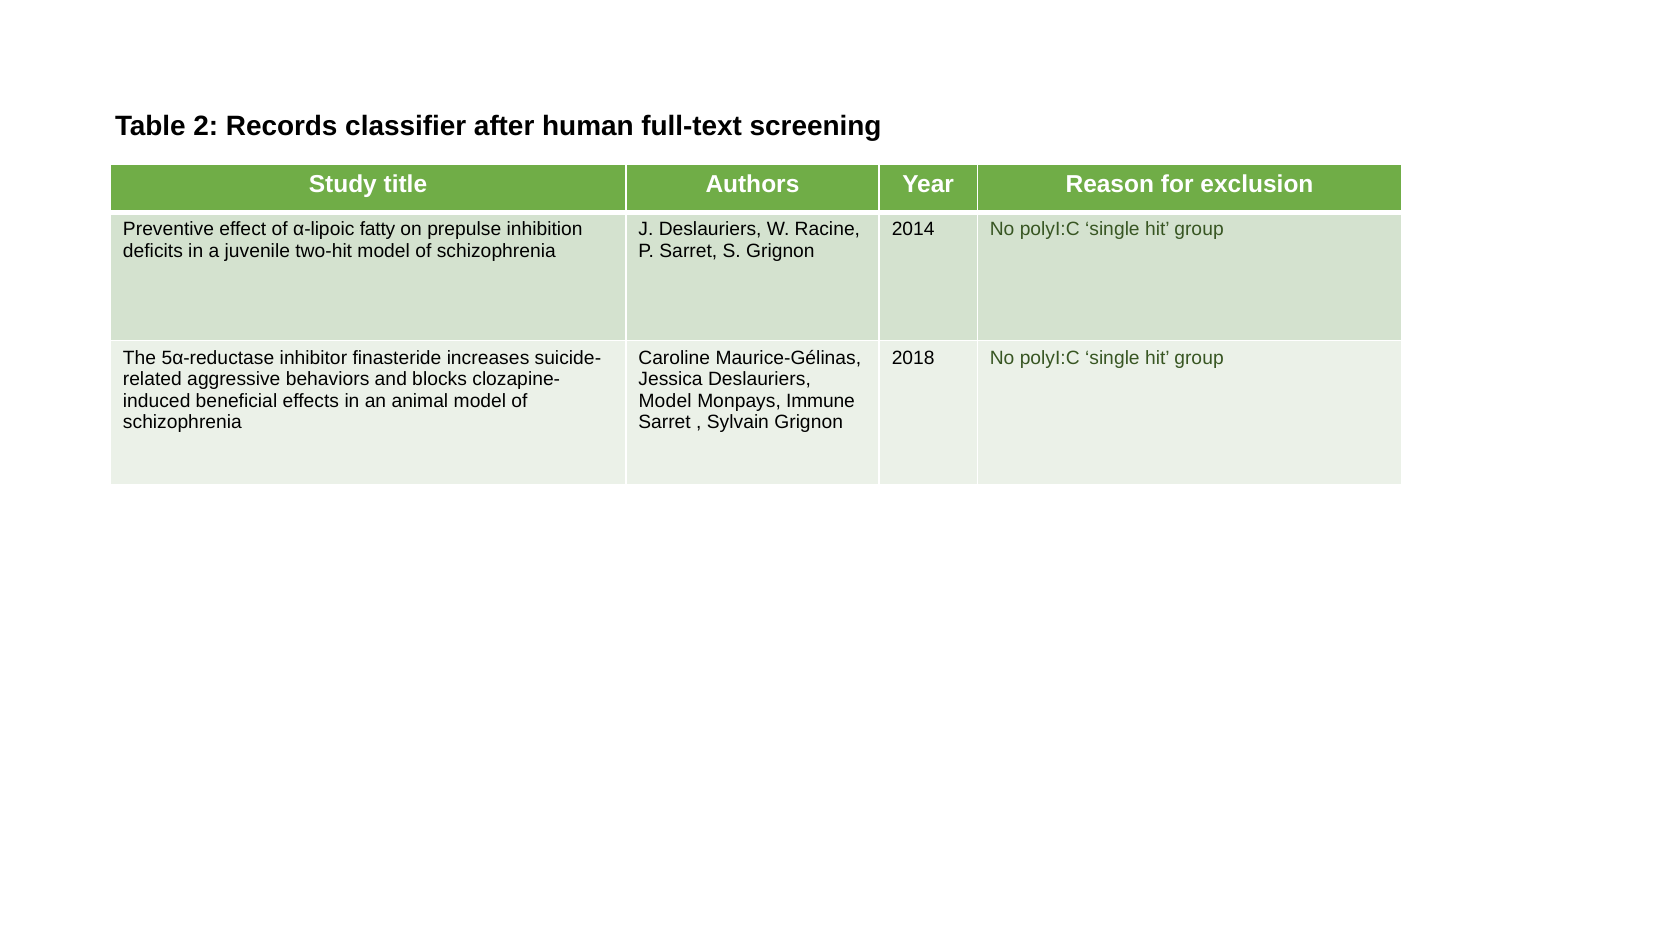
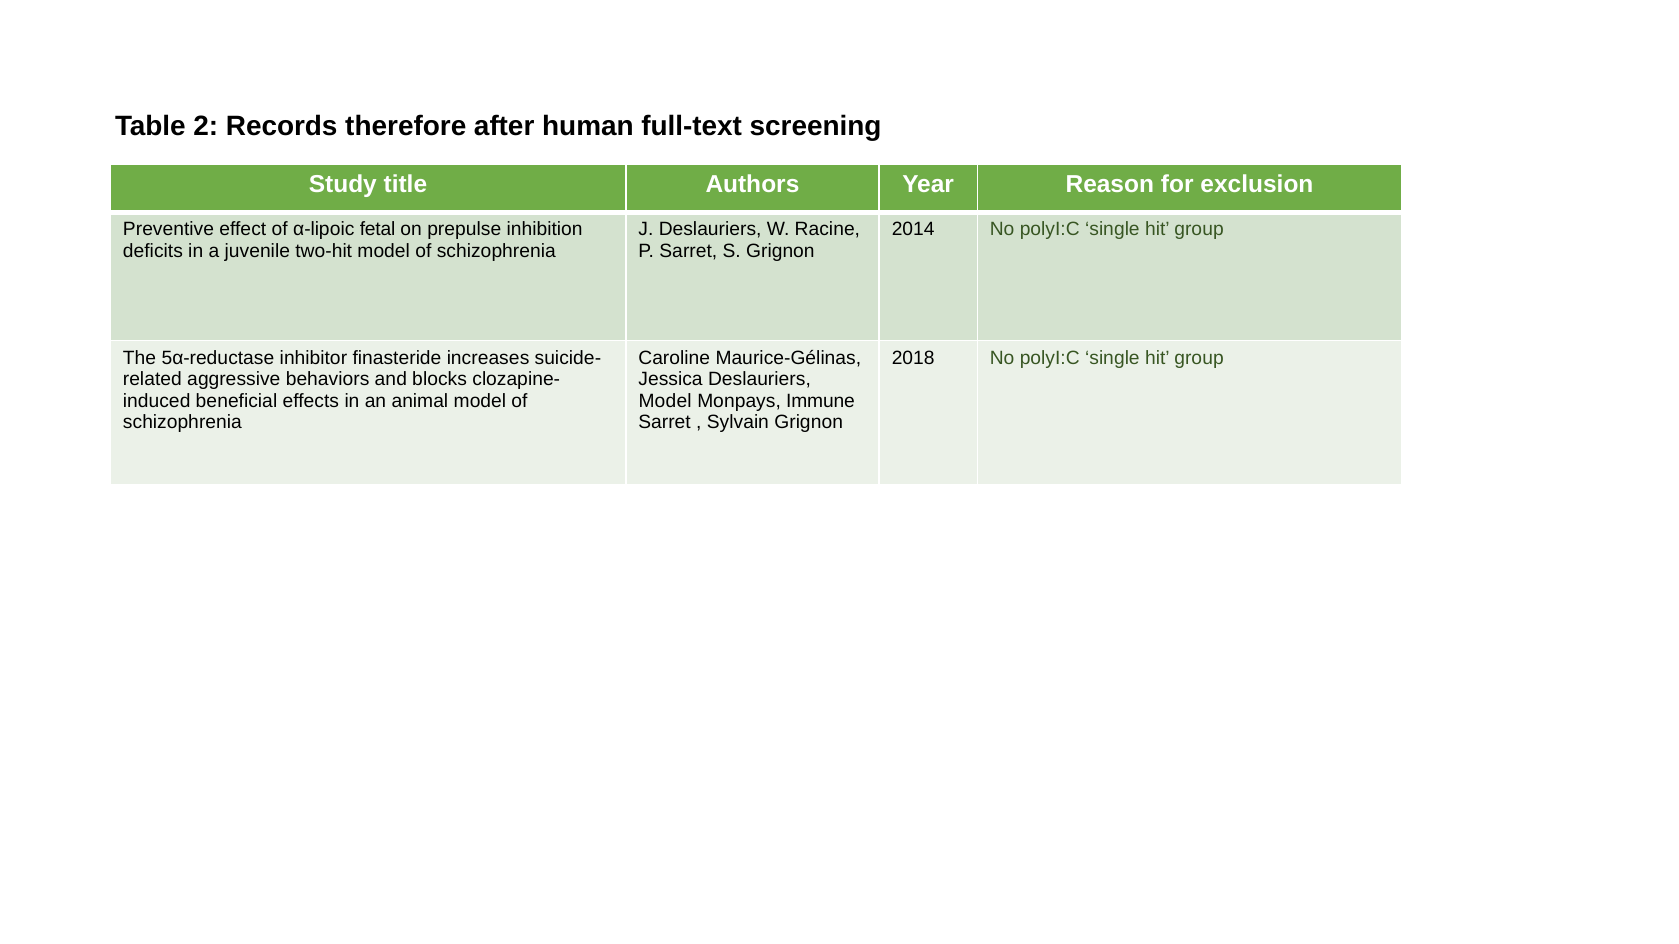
classifier: classifier -> therefore
fatty: fatty -> fetal
